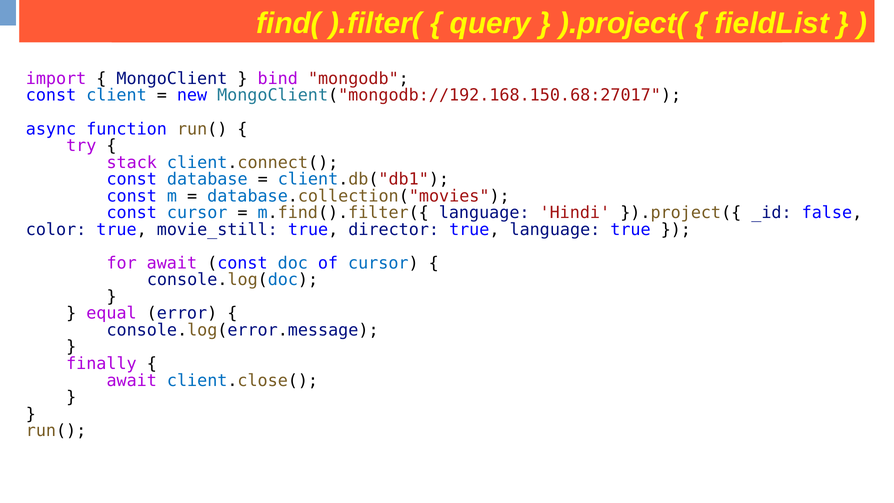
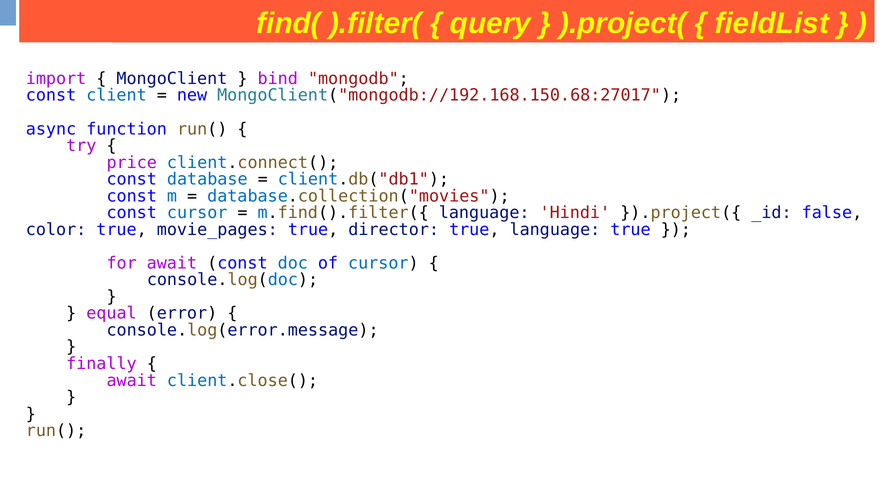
stack: stack -> price
movie_still: movie_still -> movie_pages
